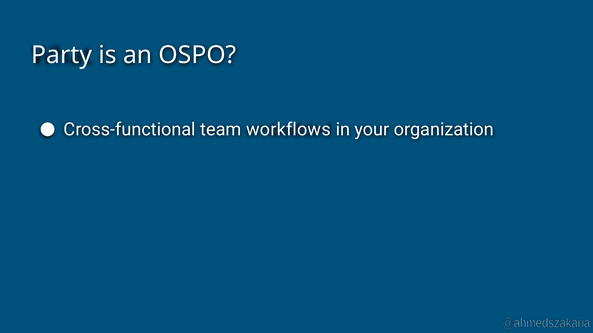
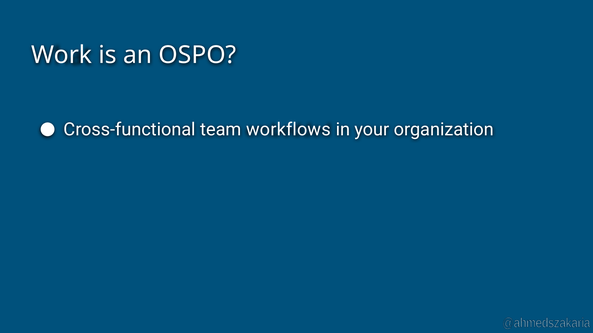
Party: Party -> Work
